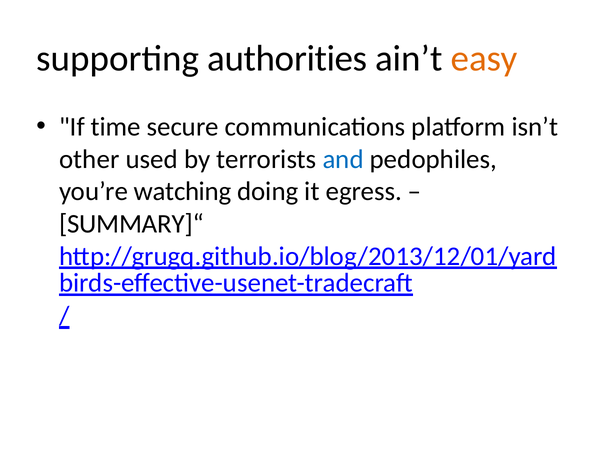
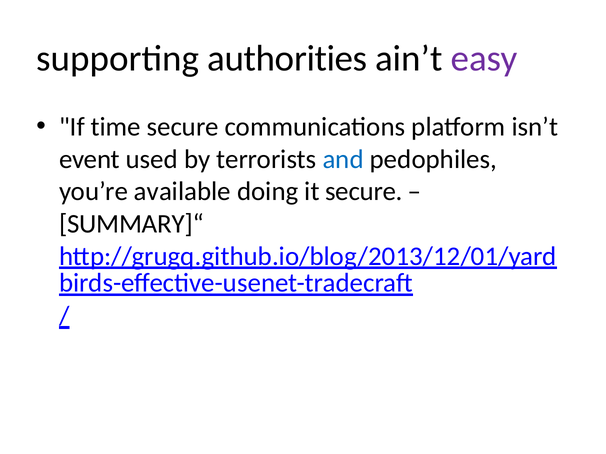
easy colour: orange -> purple
other: other -> event
watching: watching -> available
it egress: egress -> secure
